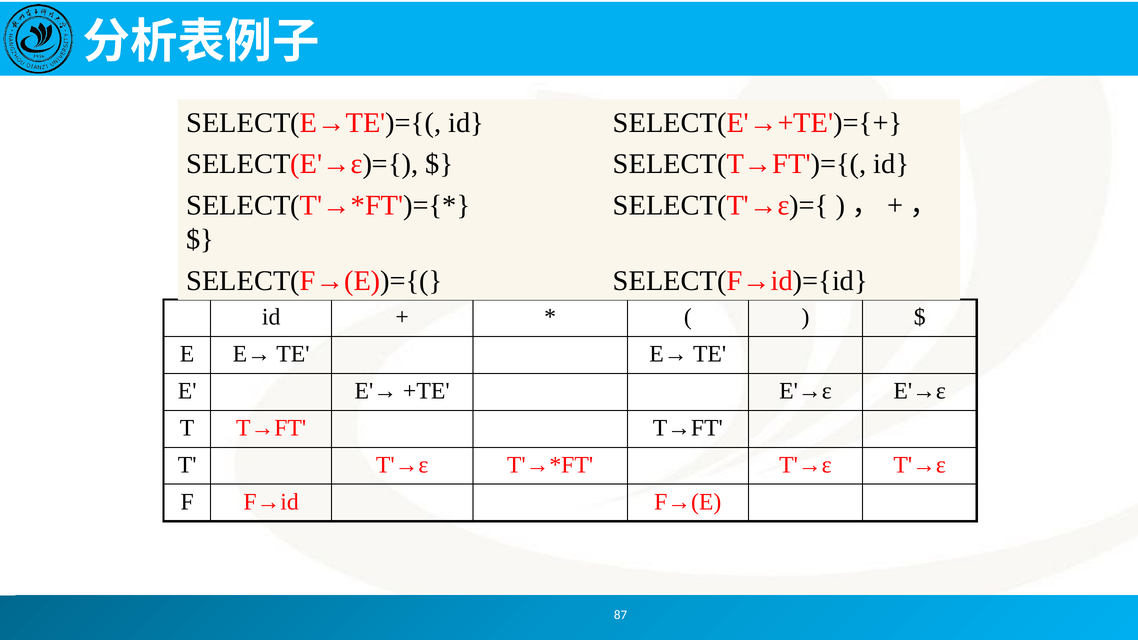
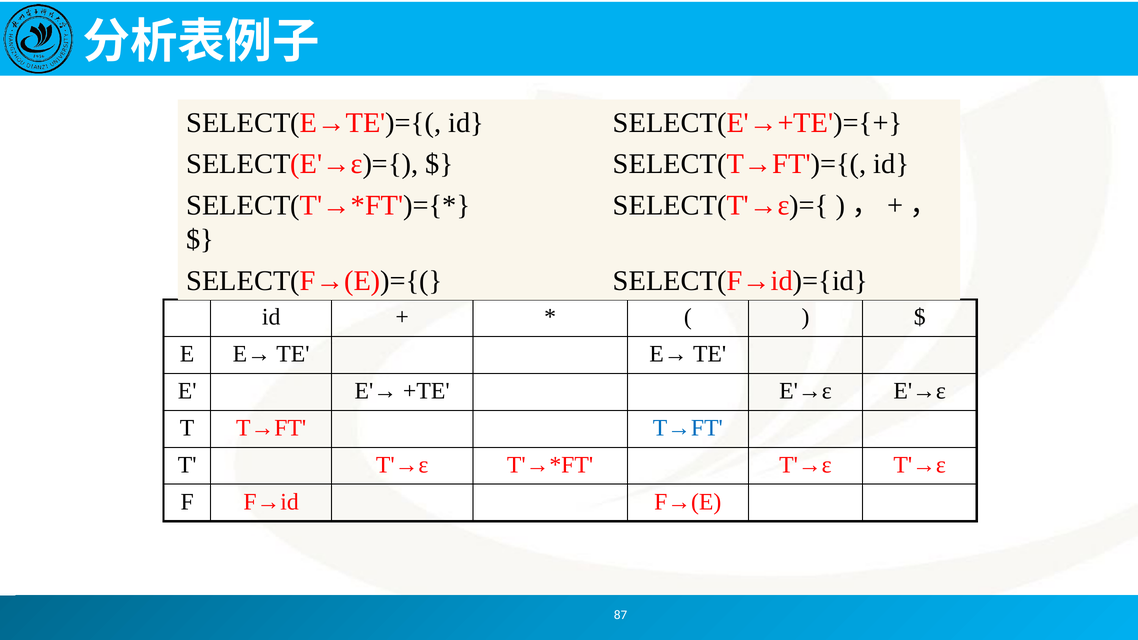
T→FT at (688, 428) colour: black -> blue
